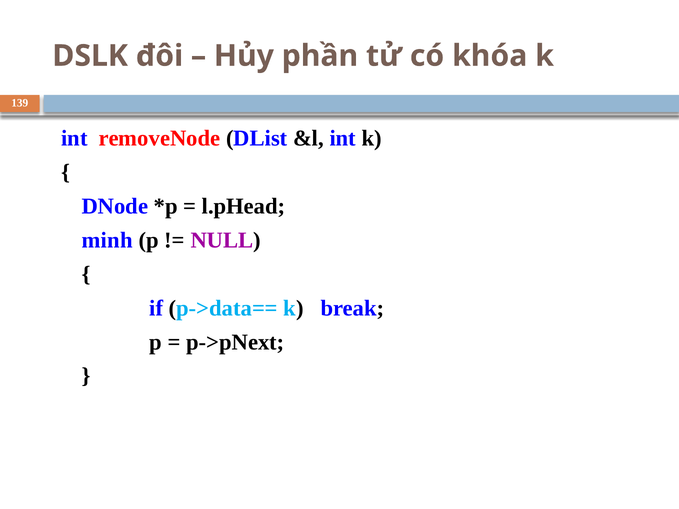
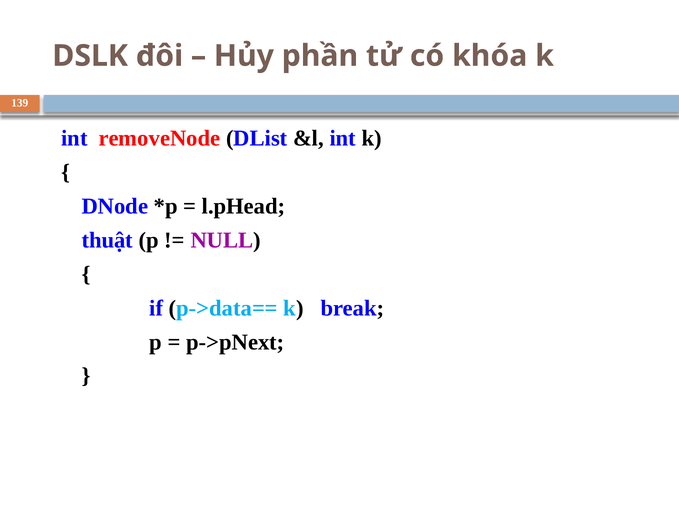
minh: minh -> thuật
